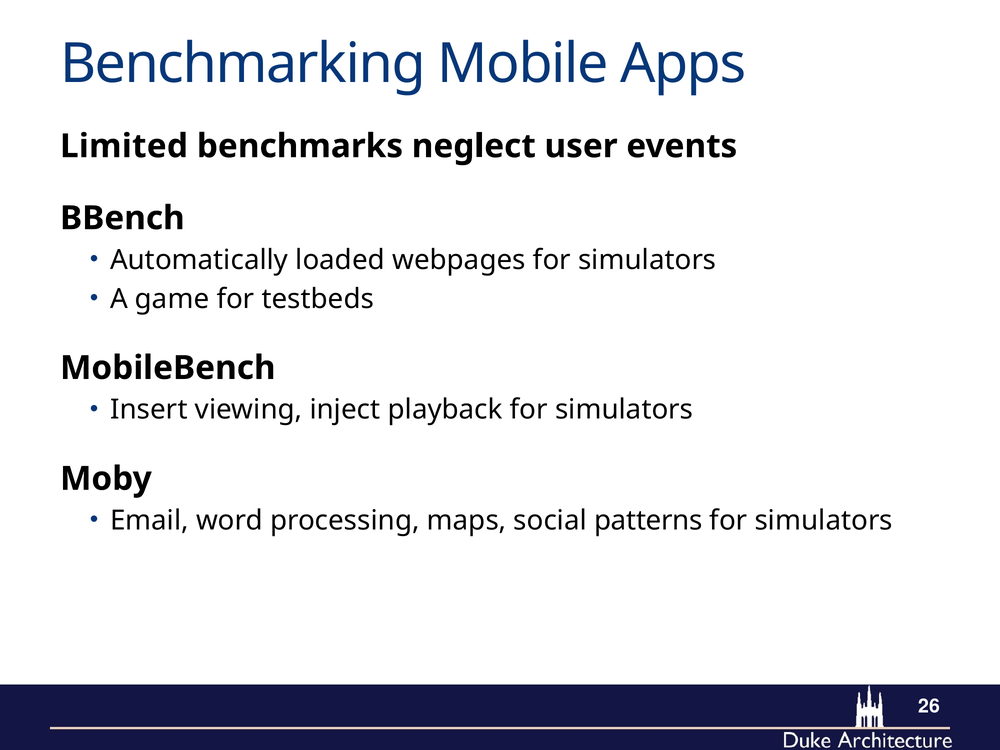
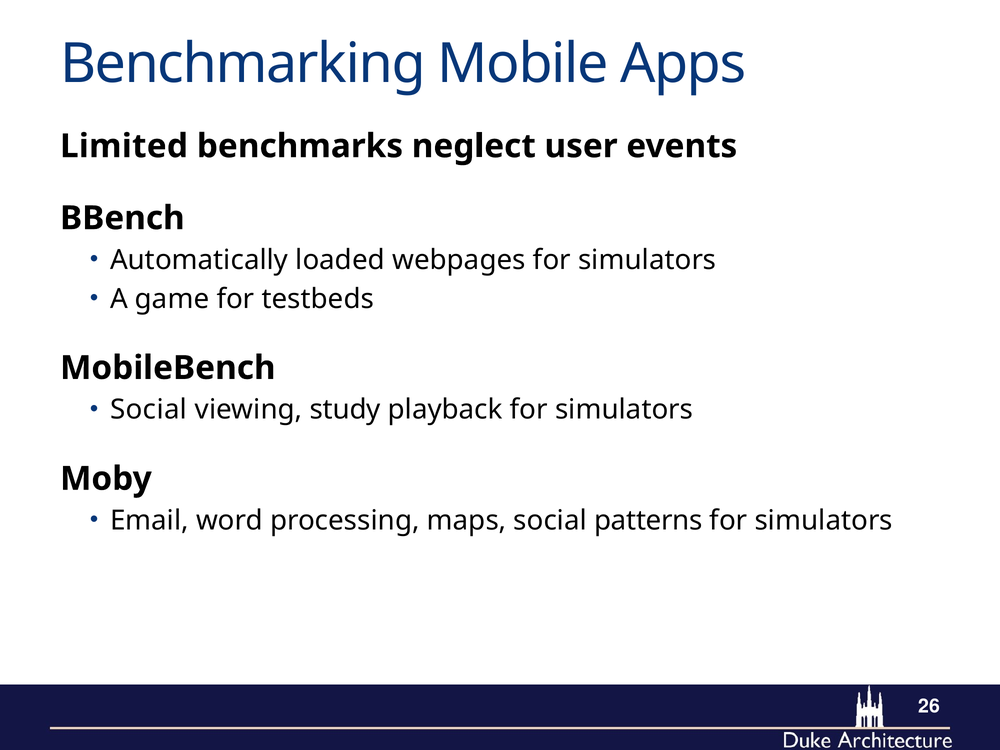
Insert at (149, 410): Insert -> Social
inject: inject -> study
